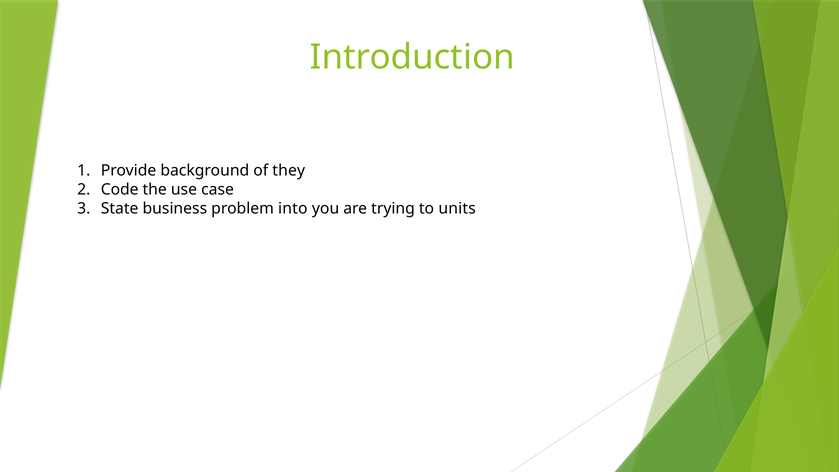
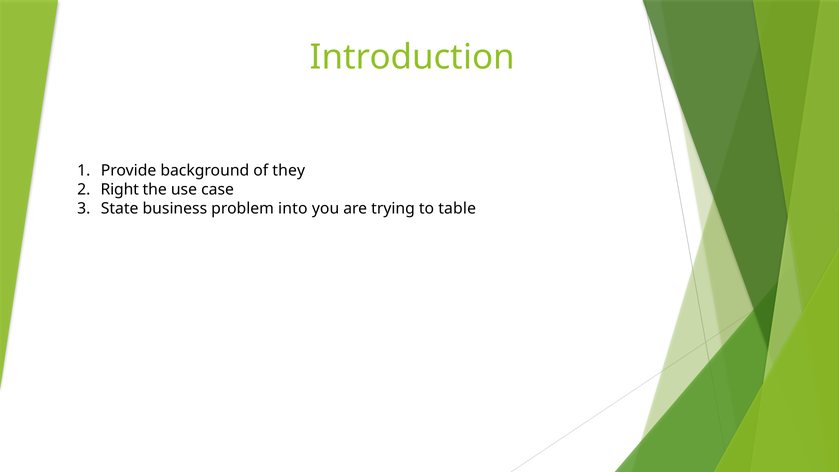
Code: Code -> Right
units: units -> table
